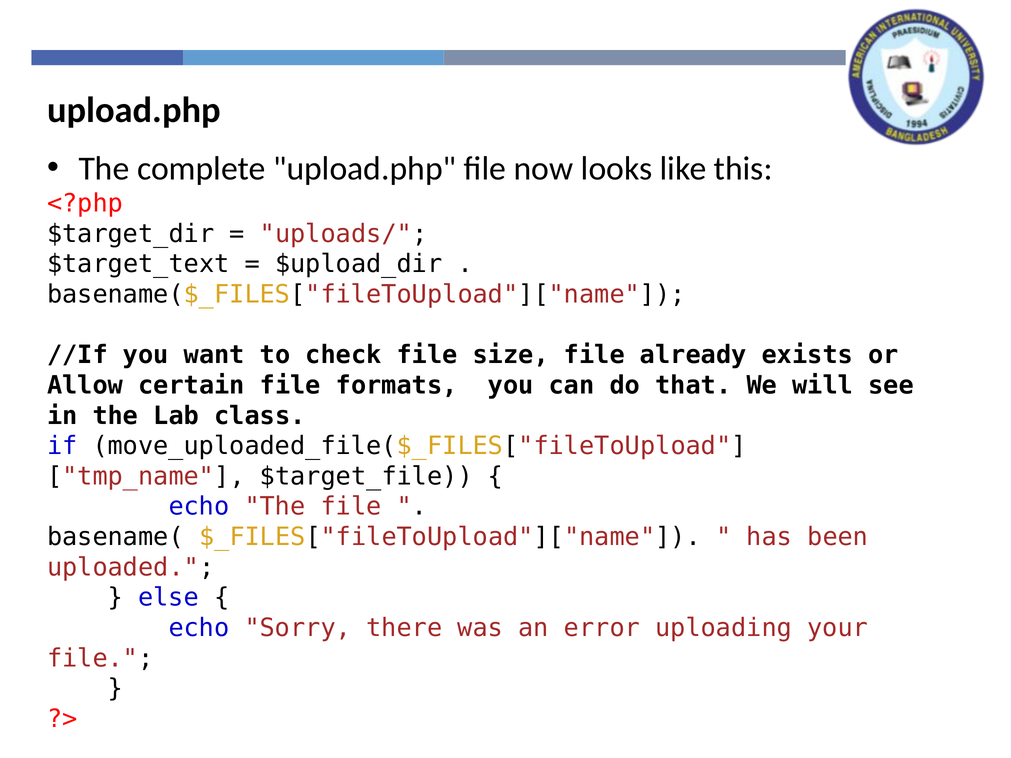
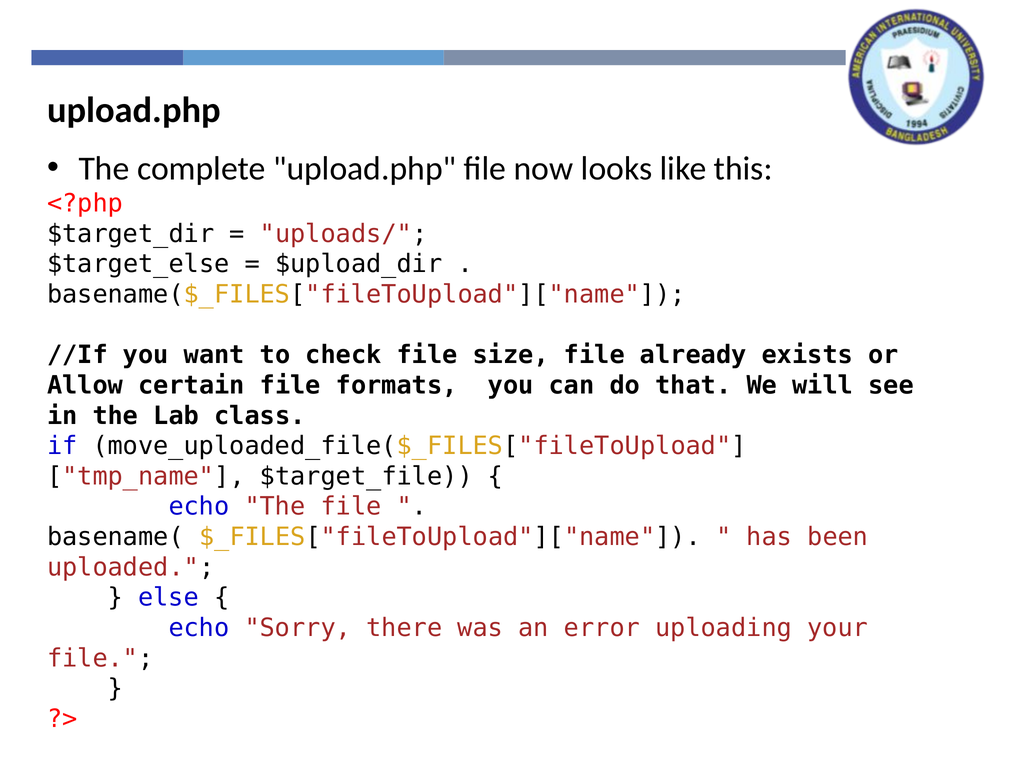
$target_text: $target_text -> $target_else
